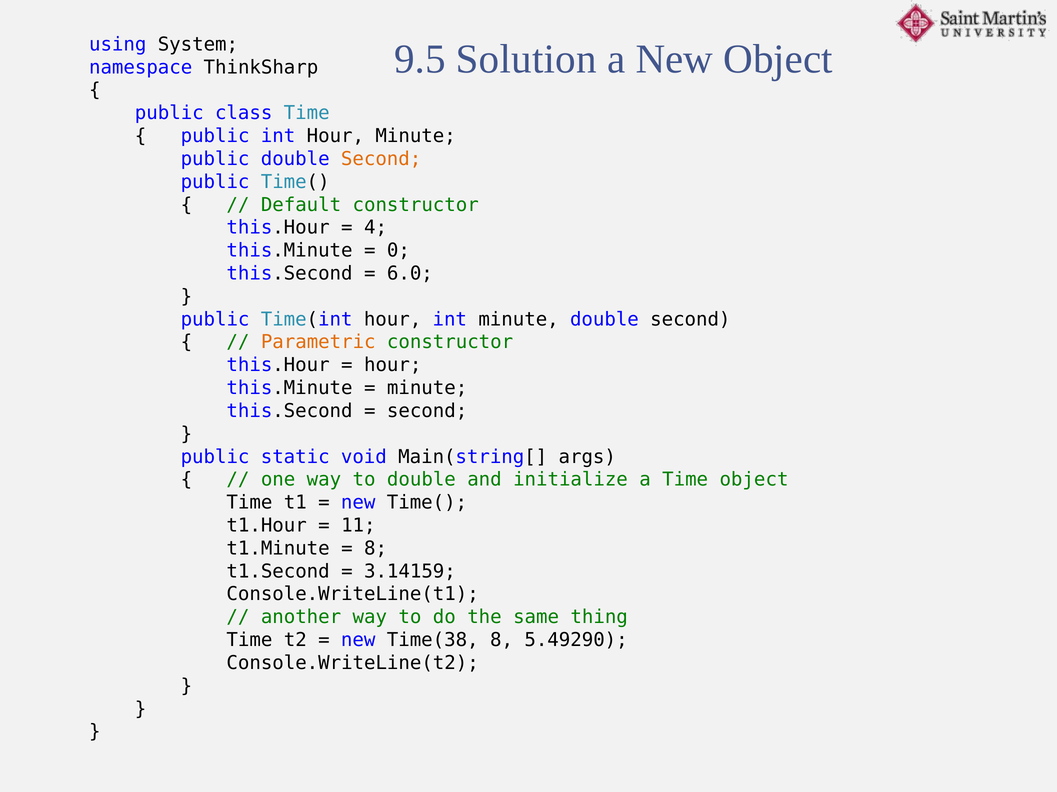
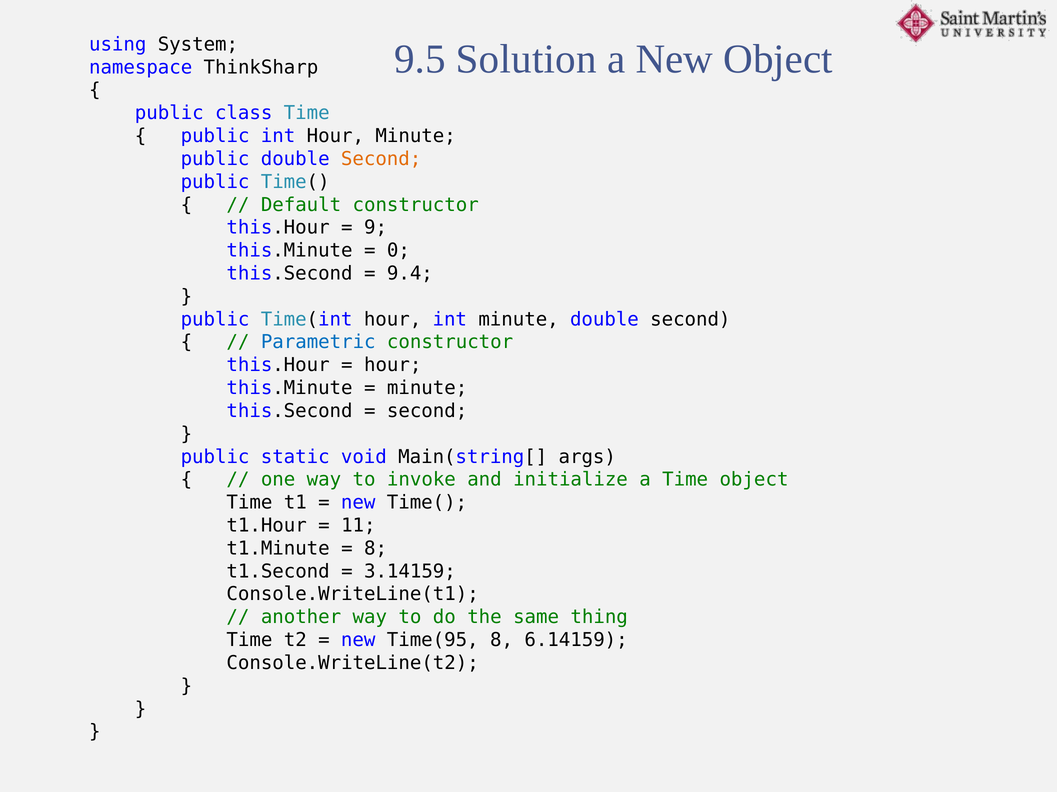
4: 4 -> 9
6.0: 6.0 -> 9.4
Parametric colour: orange -> blue
to double: double -> invoke
Time(38: Time(38 -> Time(95
5.49290: 5.49290 -> 6.14159
